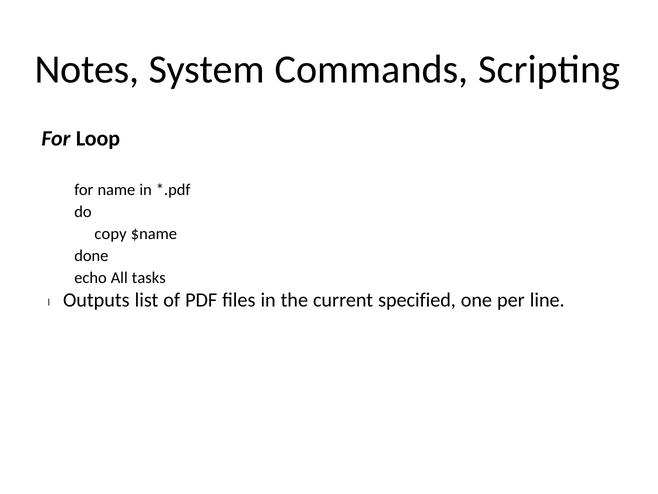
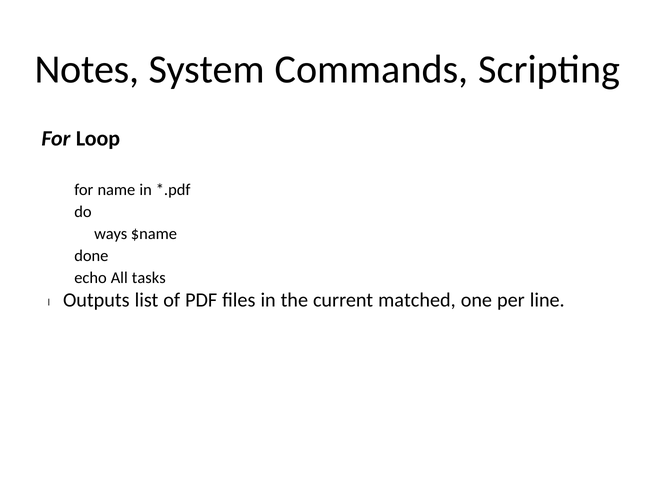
copy: copy -> ways
specified: specified -> matched
